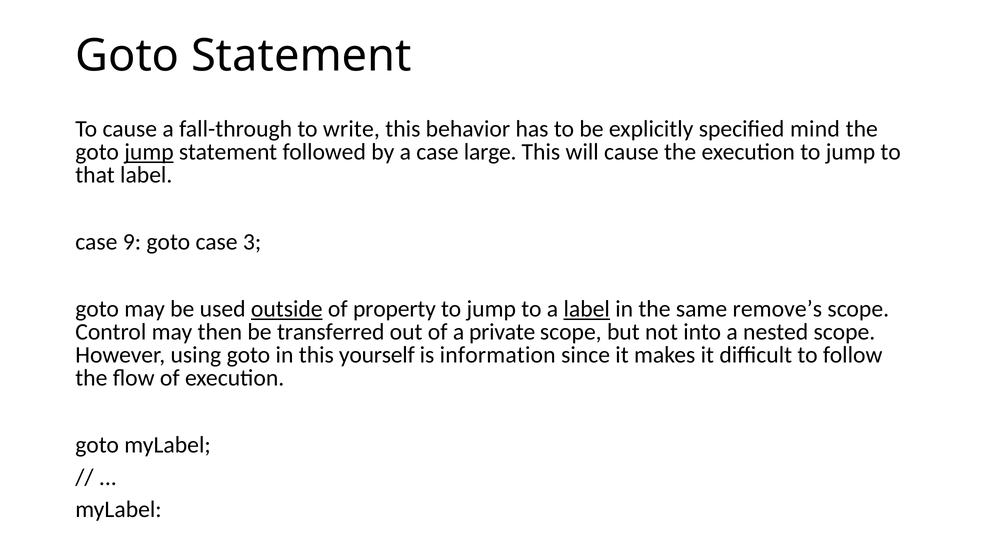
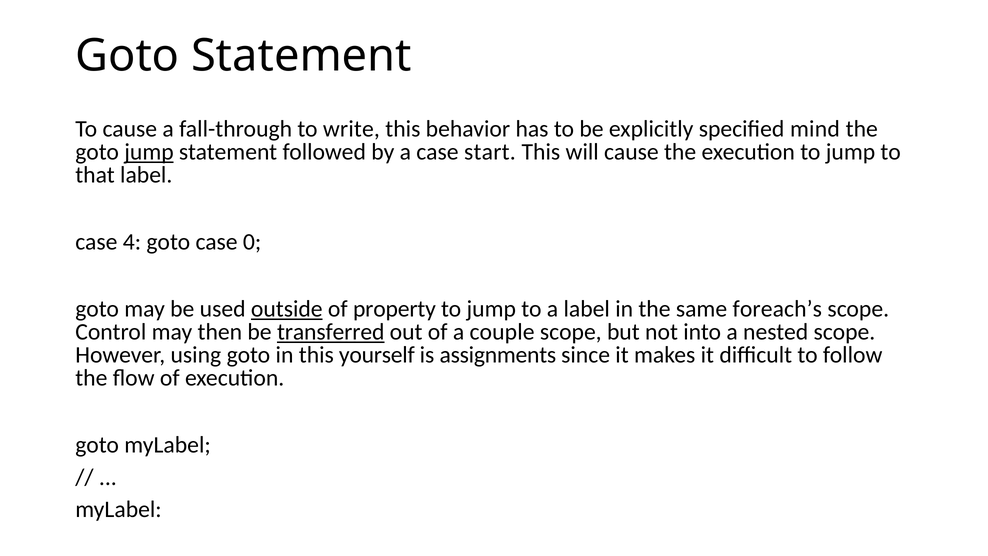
large: large -> start
9: 9 -> 4
3: 3 -> 0
label at (587, 309) underline: present -> none
remove’s: remove’s -> foreach’s
transferred underline: none -> present
private: private -> couple
information: information -> assignments
